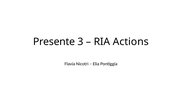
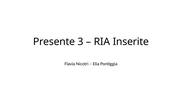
Actions: Actions -> Inserite
